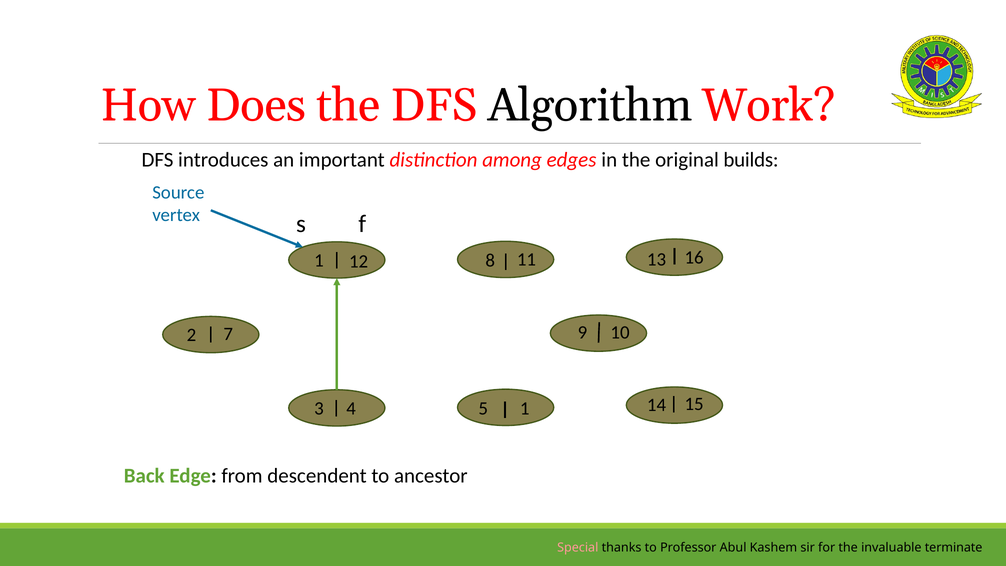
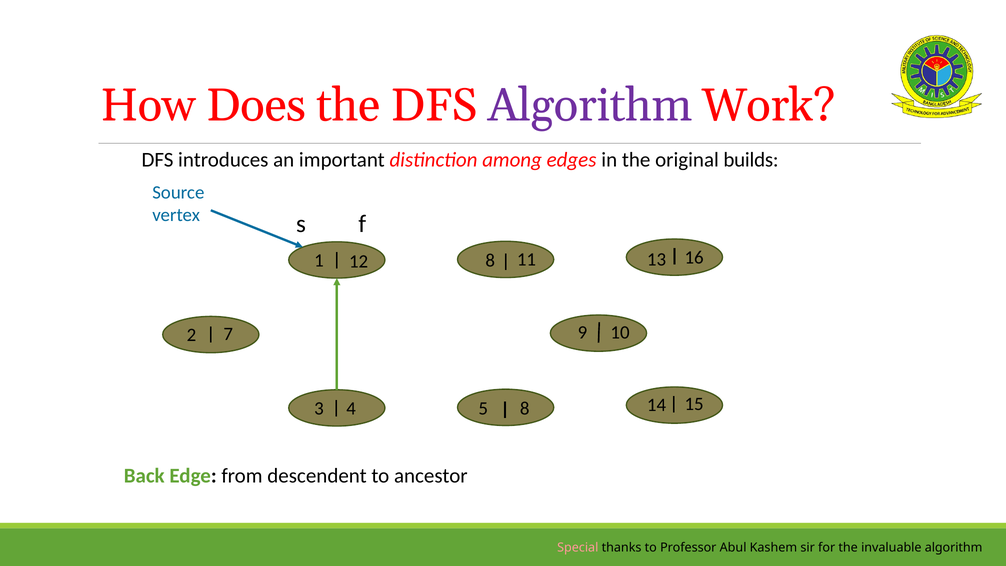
Algorithm at (590, 105) colour: black -> purple
5 1: 1 -> 8
invaluable terminate: terminate -> algorithm
